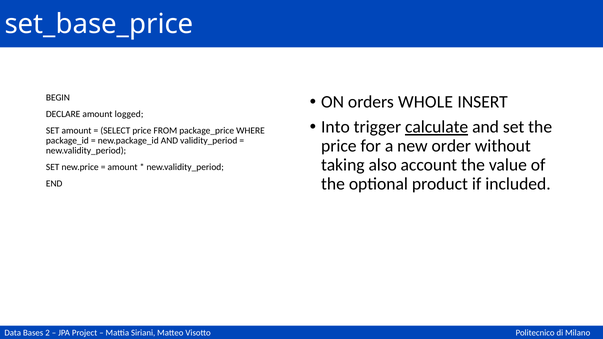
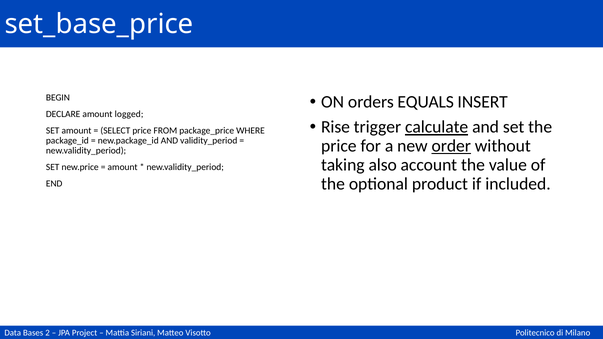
WHOLE: WHOLE -> EQUALS
Into: Into -> Rise
order underline: none -> present
